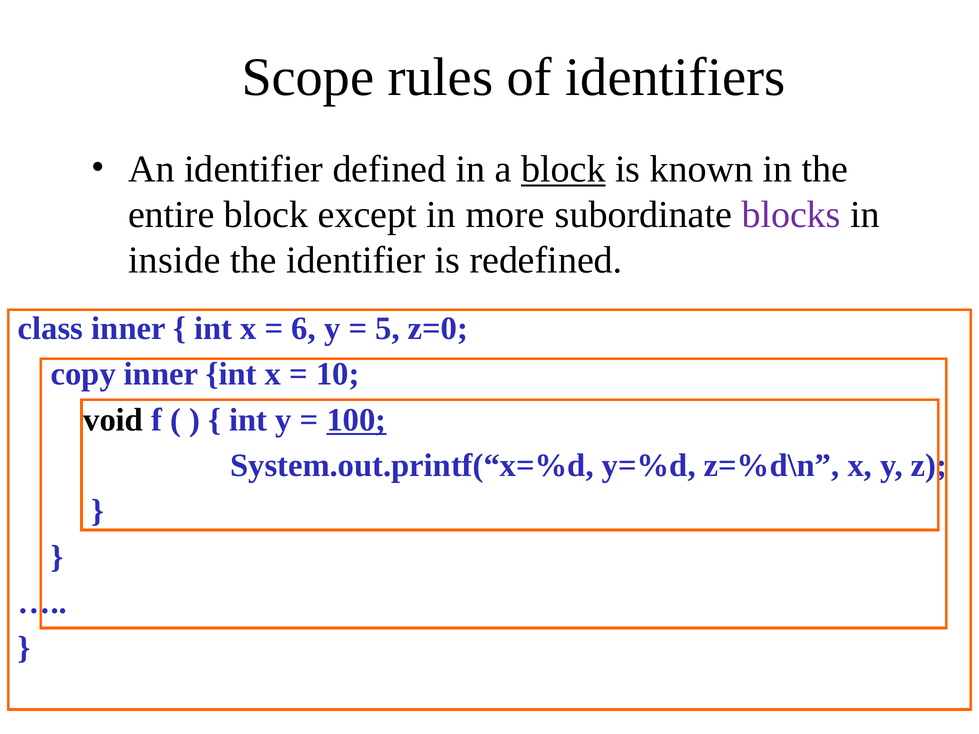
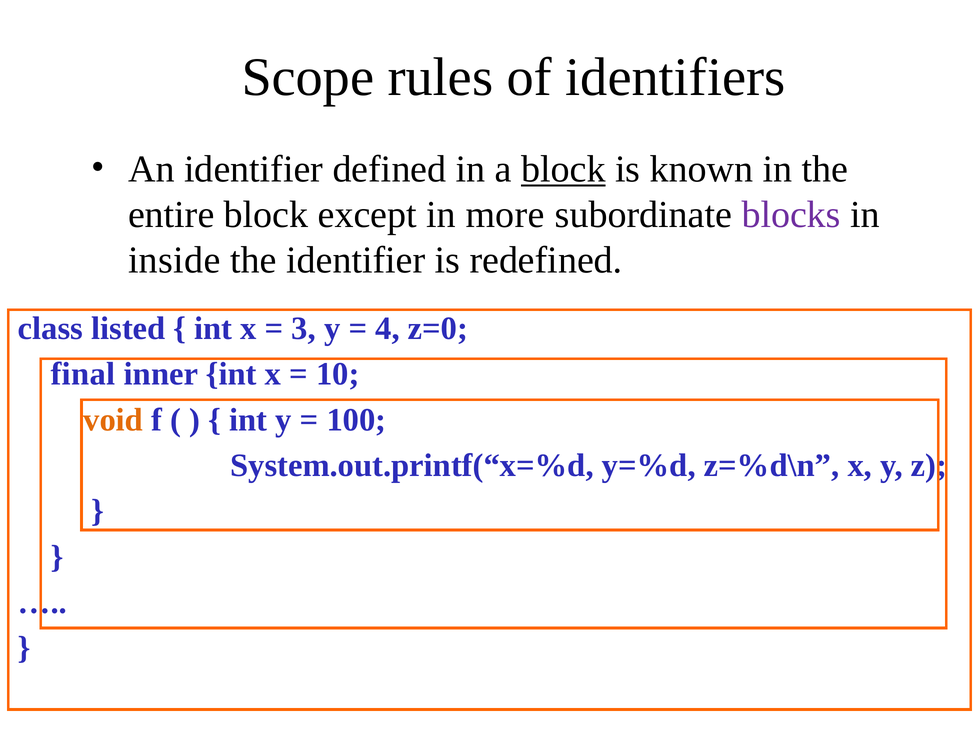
class inner: inner -> listed
6: 6 -> 3
5: 5 -> 4
copy: copy -> final
void colour: black -> orange
100 underline: present -> none
